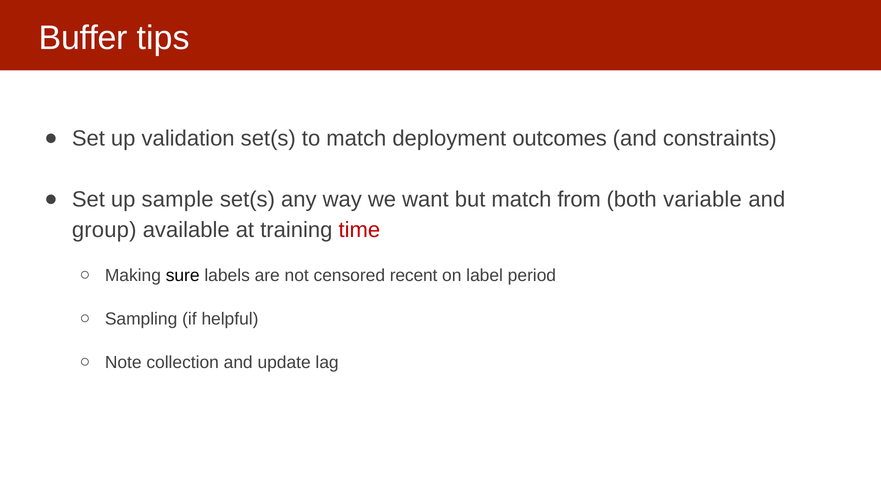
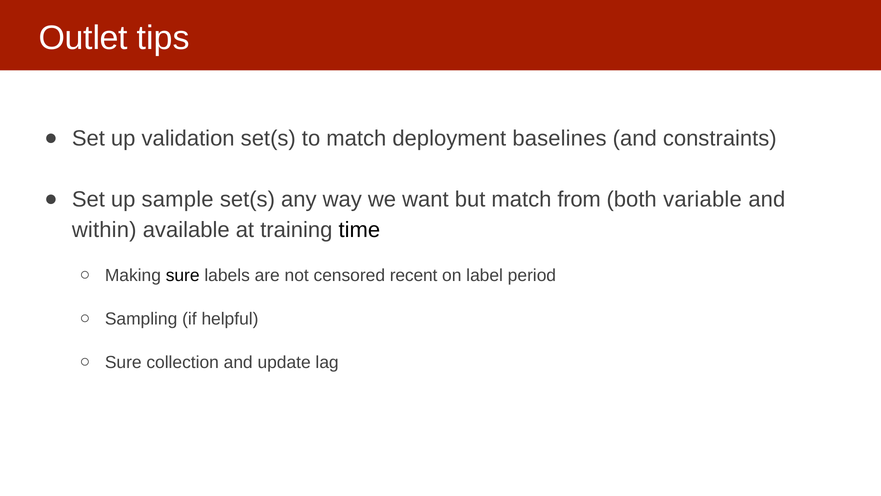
Buffer: Buffer -> Outlet
outcomes: outcomes -> baselines
group: group -> within
time colour: red -> black
Note at (123, 362): Note -> Sure
